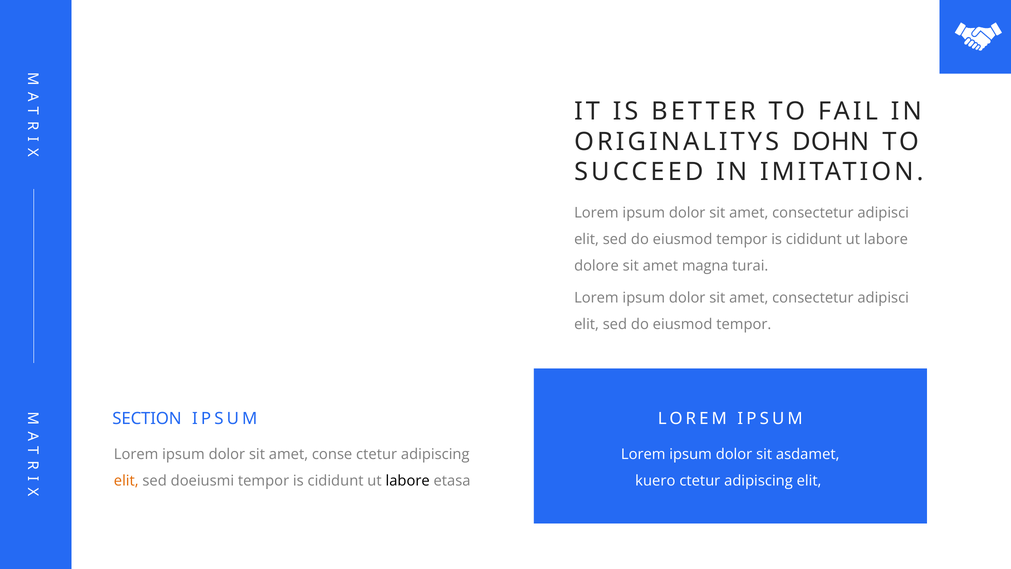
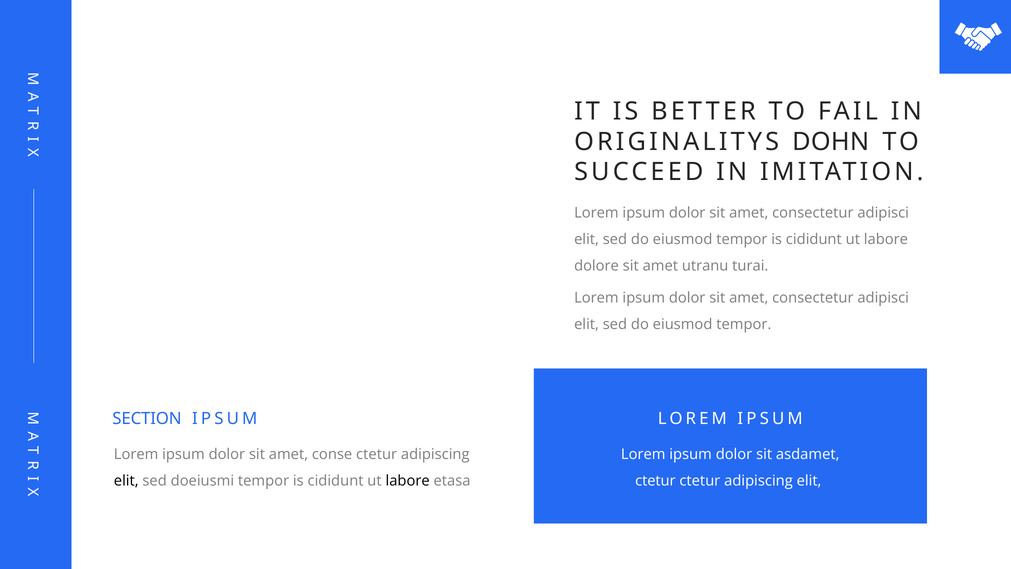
magna: magna -> utranu
elit at (126, 481) colour: orange -> black
kuero at (655, 481): kuero -> ctetur
